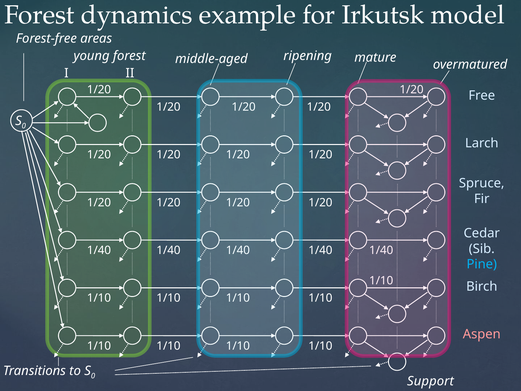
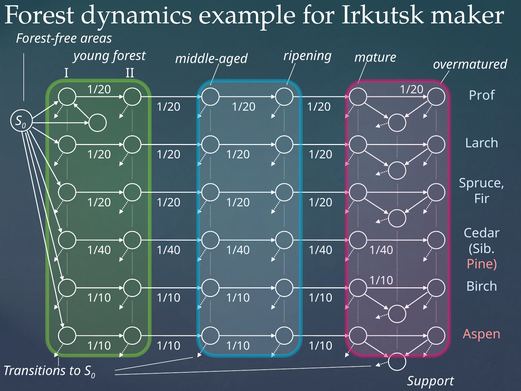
model: model -> maker
Free: Free -> Prof
Pine colour: light blue -> pink
